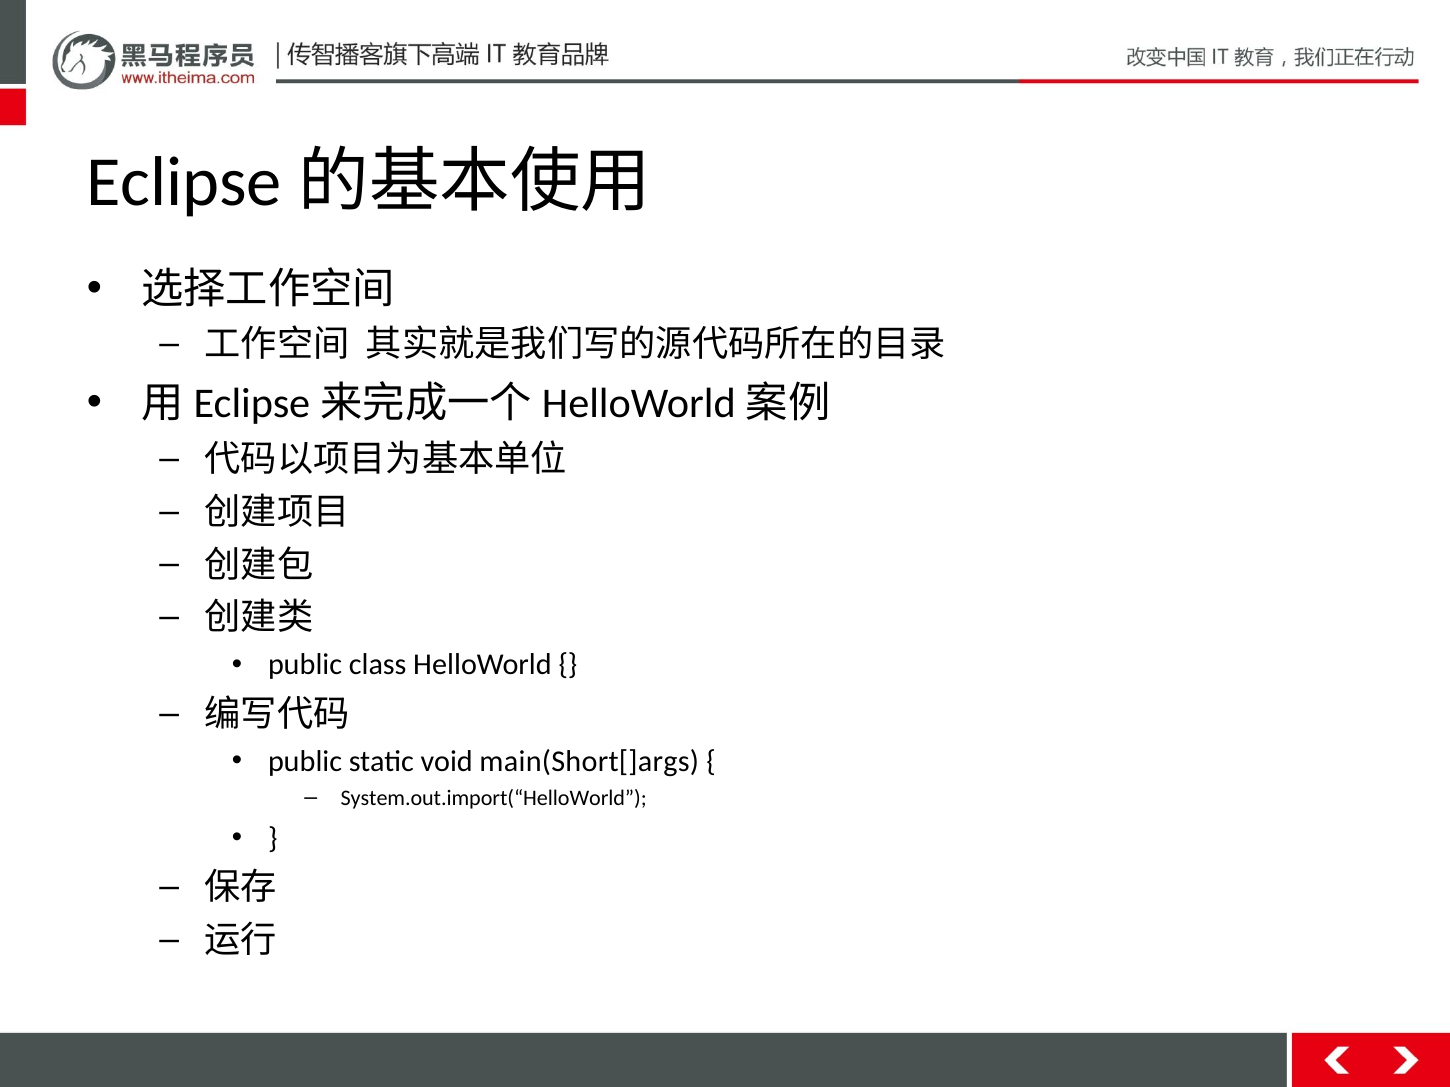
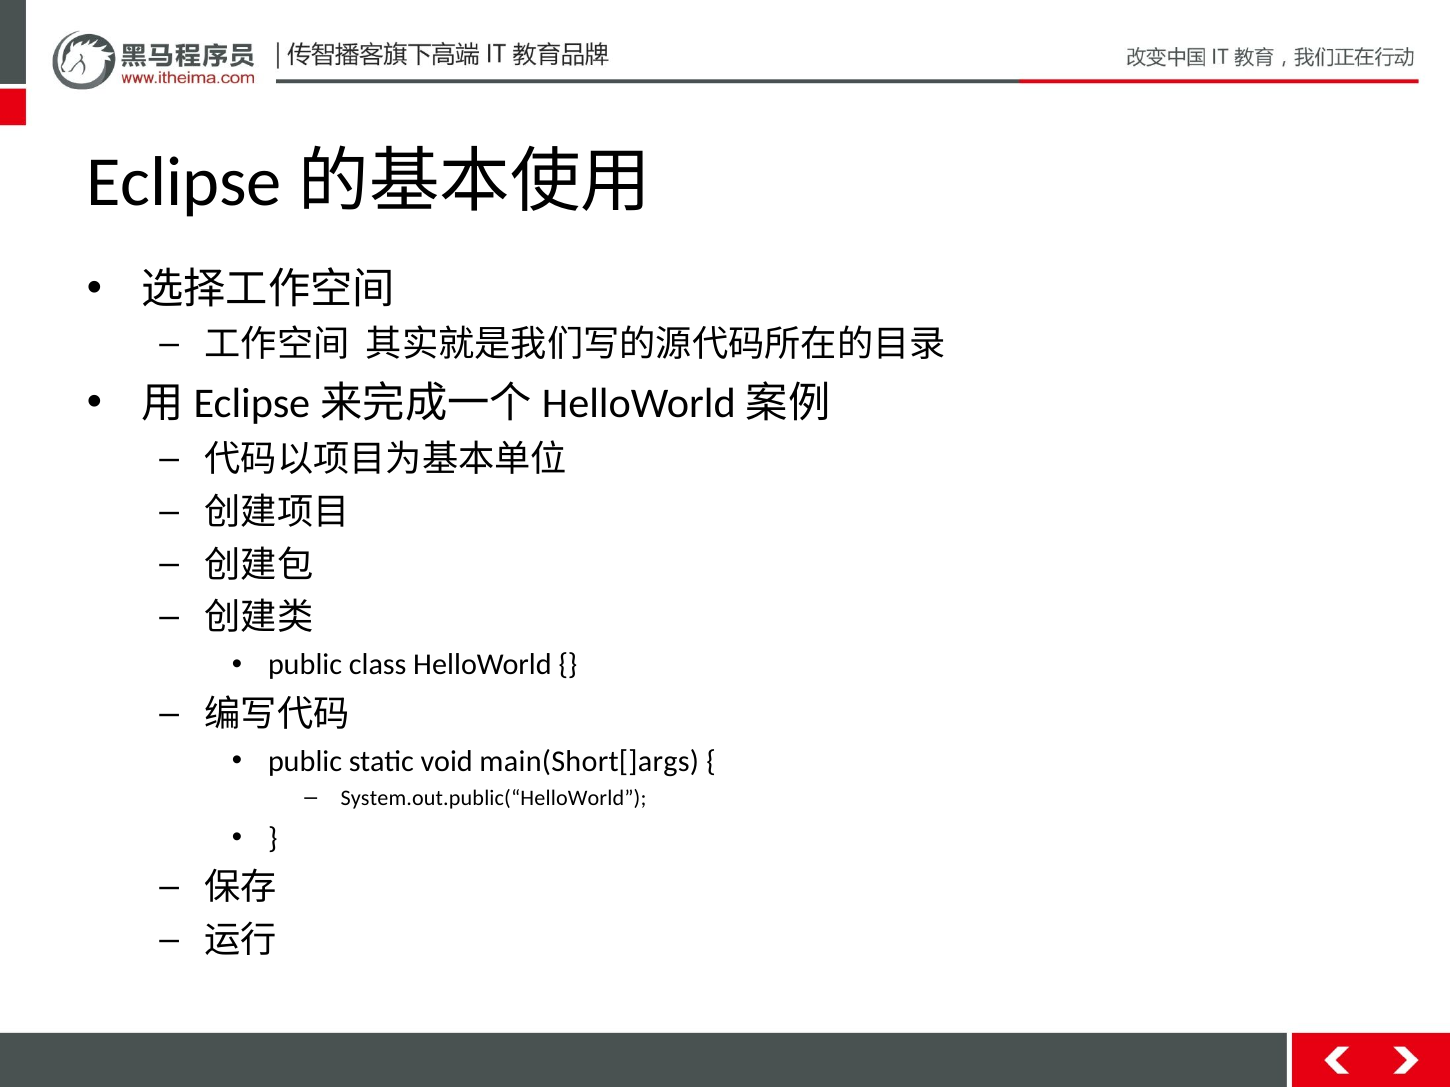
System.out.import(“HelloWorld: System.out.import(“HelloWorld -> System.out.public(“HelloWorld
